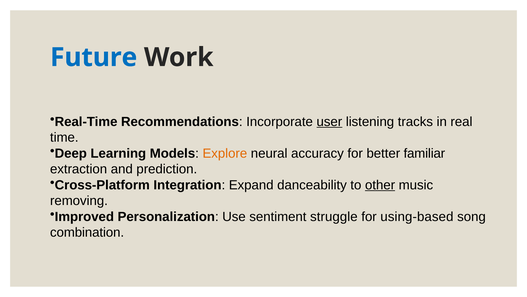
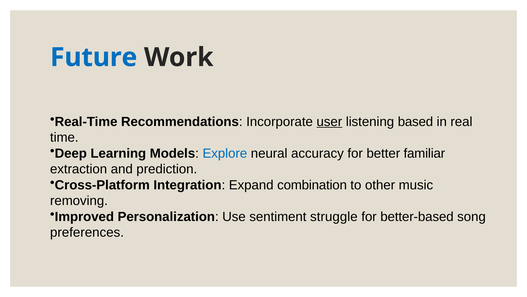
tracks: tracks -> based
Explore colour: orange -> blue
danceability: danceability -> combination
other underline: present -> none
using-based: using-based -> better-based
combination: combination -> preferences
